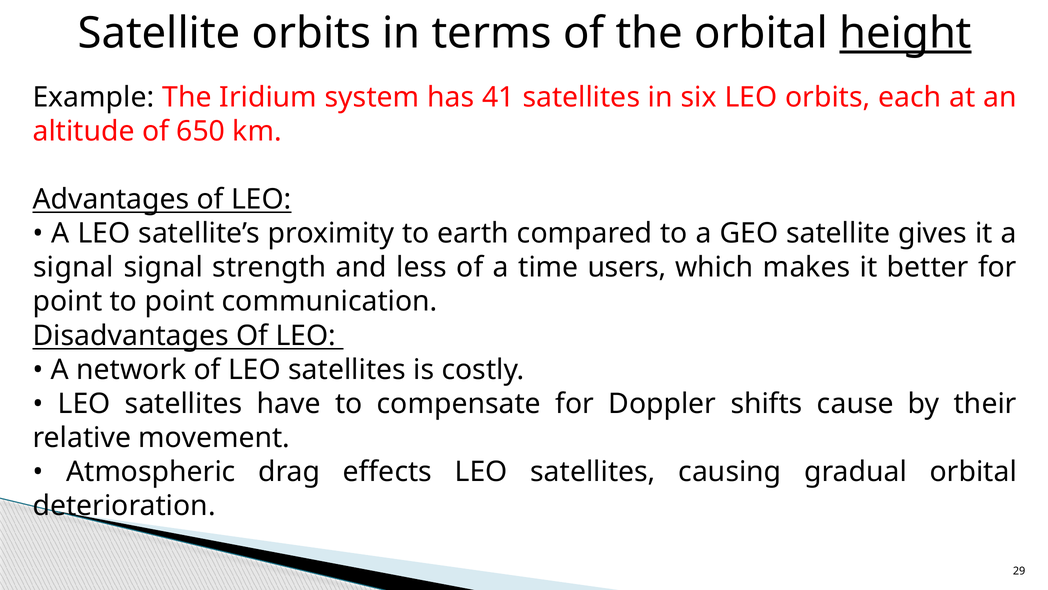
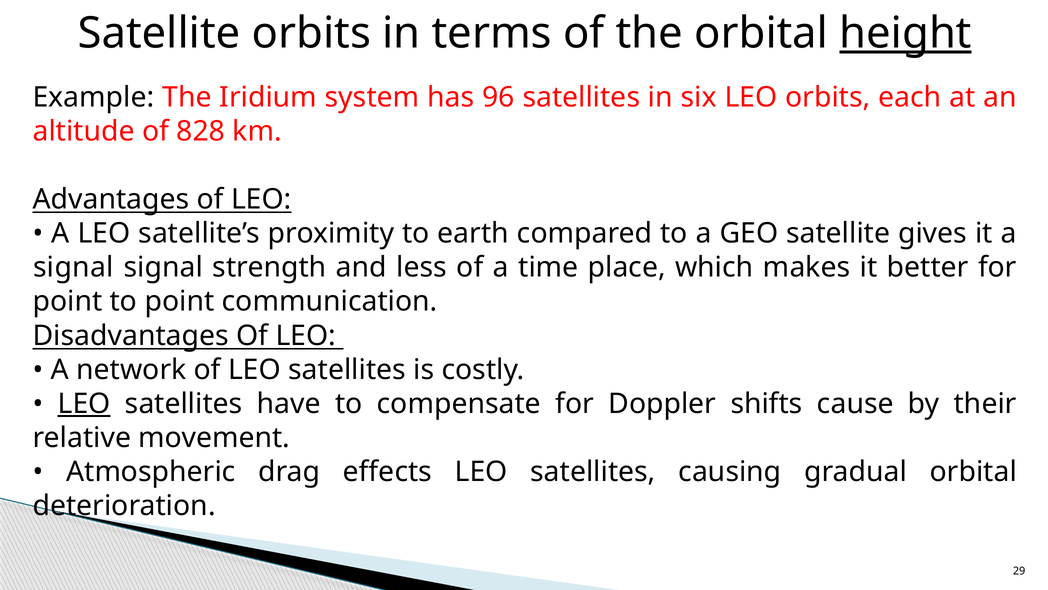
41: 41 -> 96
650: 650 -> 828
users: users -> place
LEO at (84, 403) underline: none -> present
